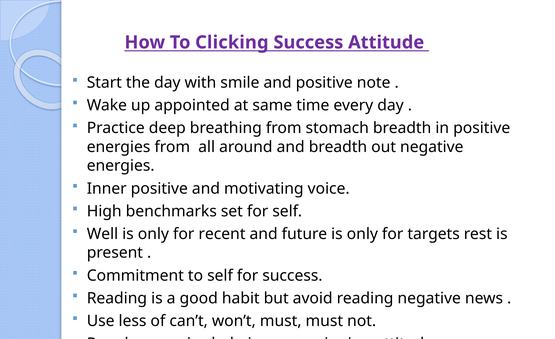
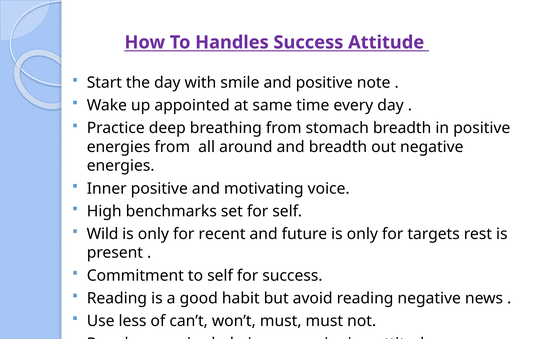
Clicking: Clicking -> Handles
Well: Well -> Wild
